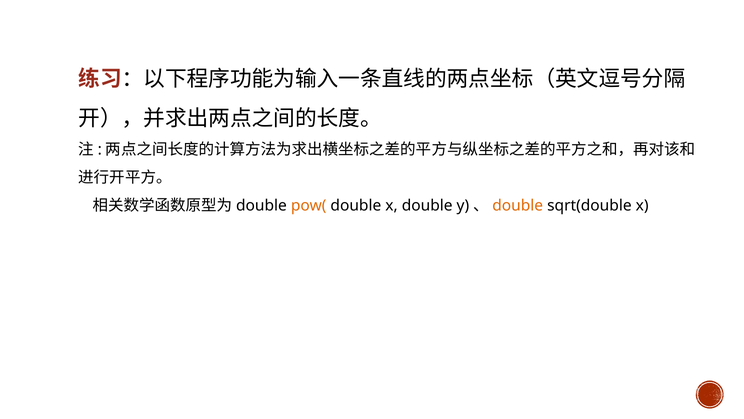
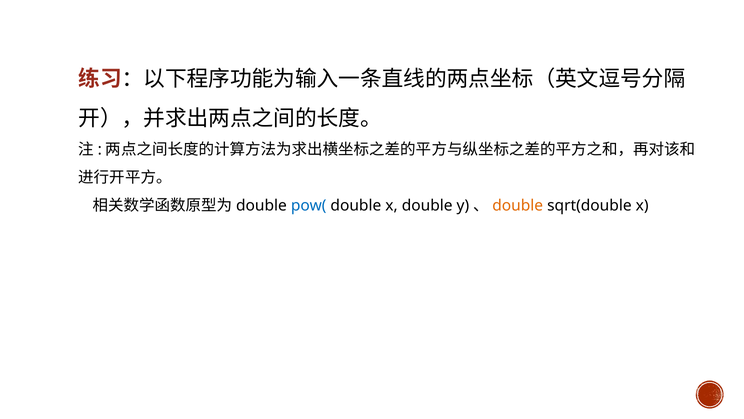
pow( colour: orange -> blue
